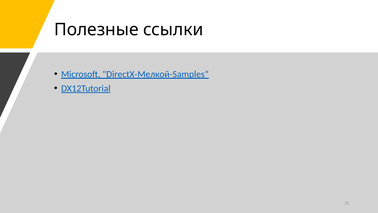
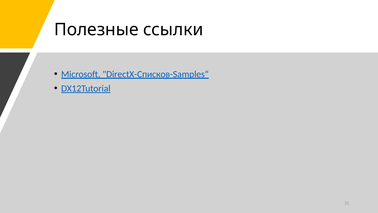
DirectX-Мелкой-Samples“: DirectX-Мелкой-Samples“ -> DirectX-Списков-Samples“
